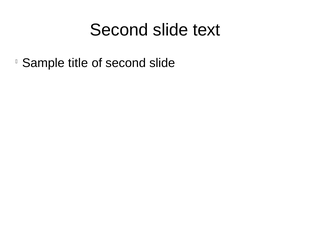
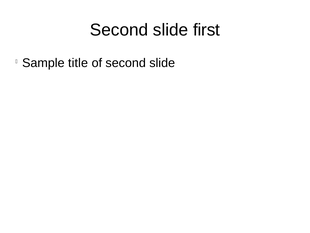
text: text -> first
